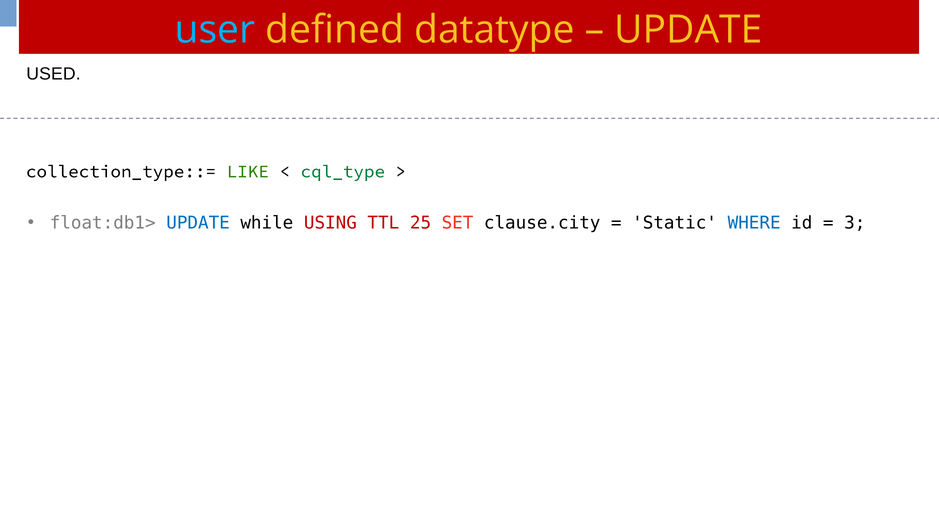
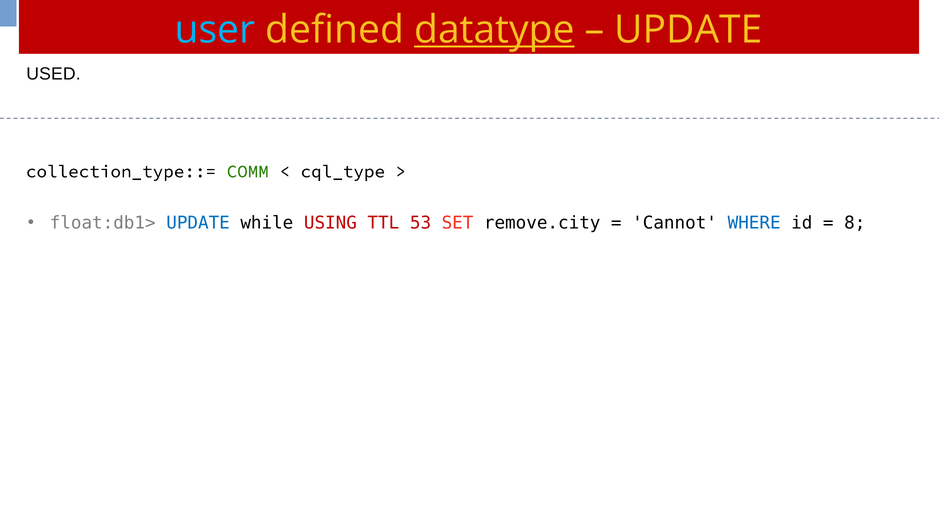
datatype underline: none -> present
LIKE: LIKE -> COMM
cql_type colour: green -> black
25: 25 -> 53
clause.city: clause.city -> remove.city
Static: Static -> Cannot
3: 3 -> 8
